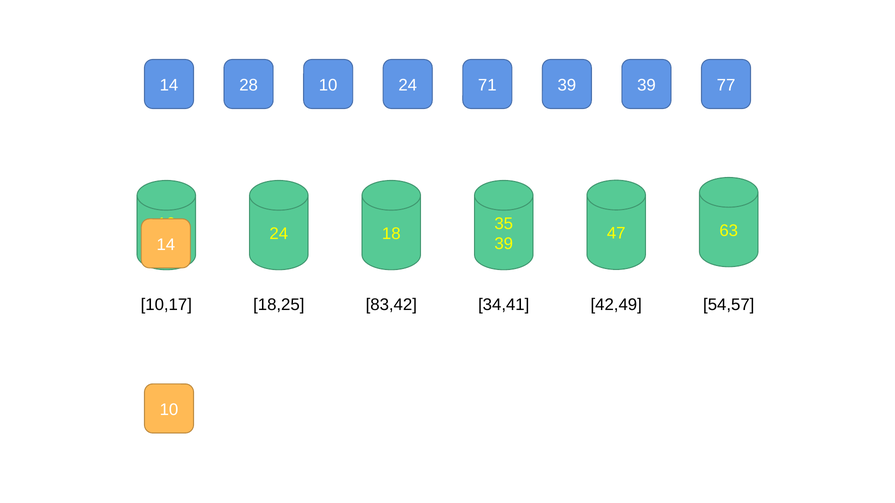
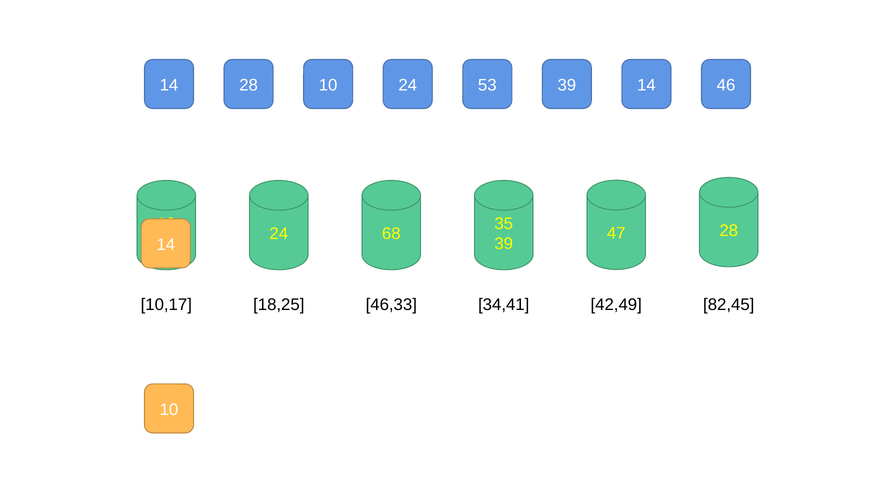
71: 71 -> 53
39 39: 39 -> 14
77: 77 -> 46
47 63: 63 -> 28
18: 18 -> 68
83,42: 83,42 -> 46,33
54,57: 54,57 -> 82,45
